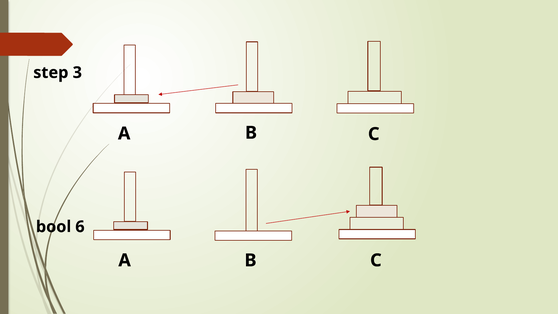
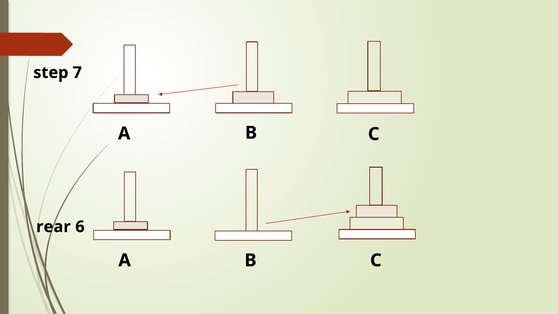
3: 3 -> 7
bool: bool -> rear
